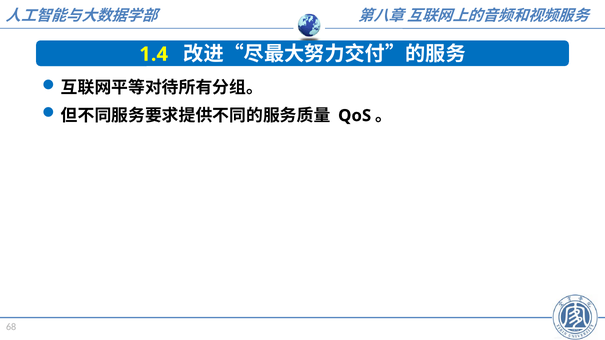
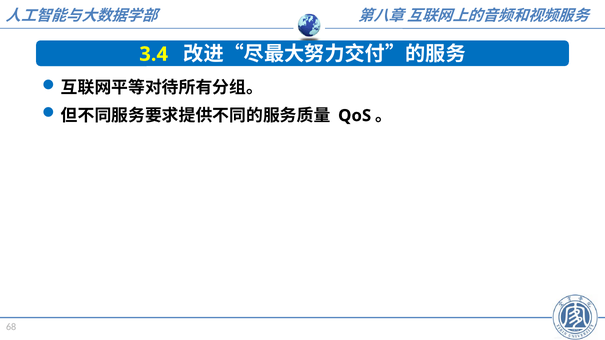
1.4: 1.4 -> 3.4
